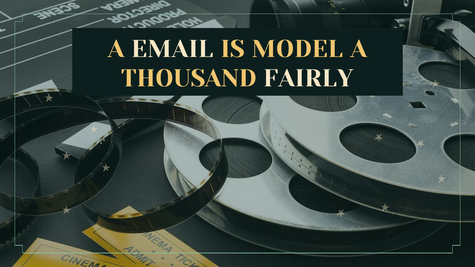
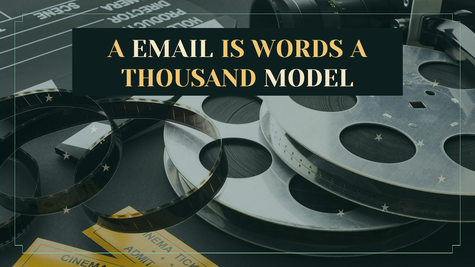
MODEL: MODEL -> WORDS
FAIRLY: FAIRLY -> MODEL
